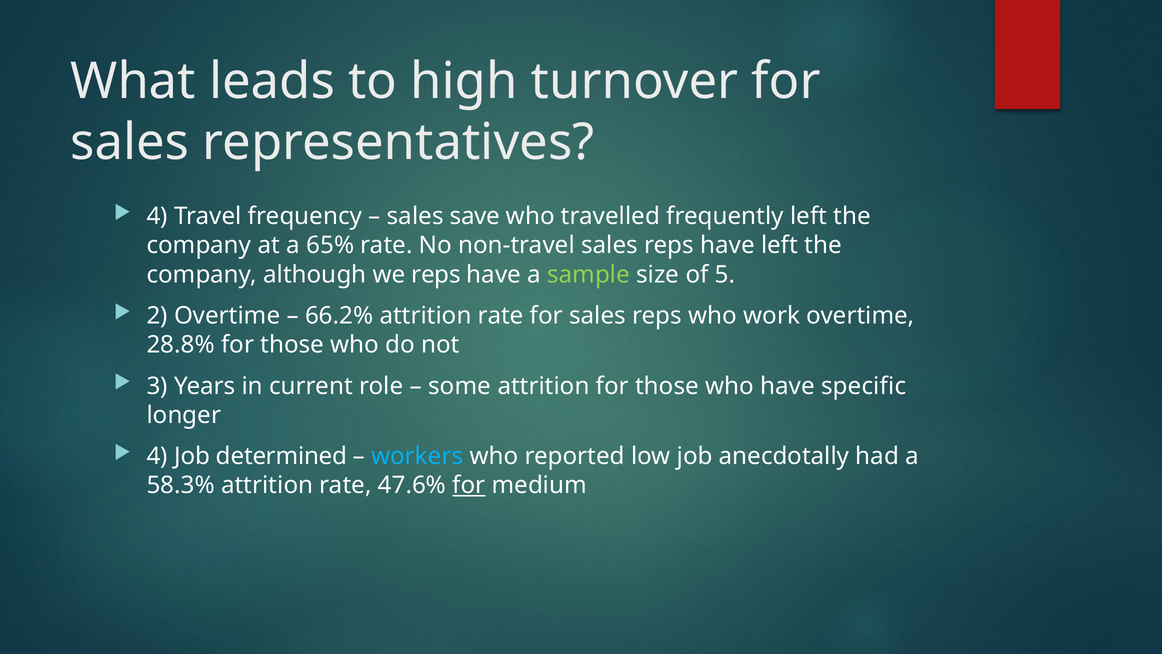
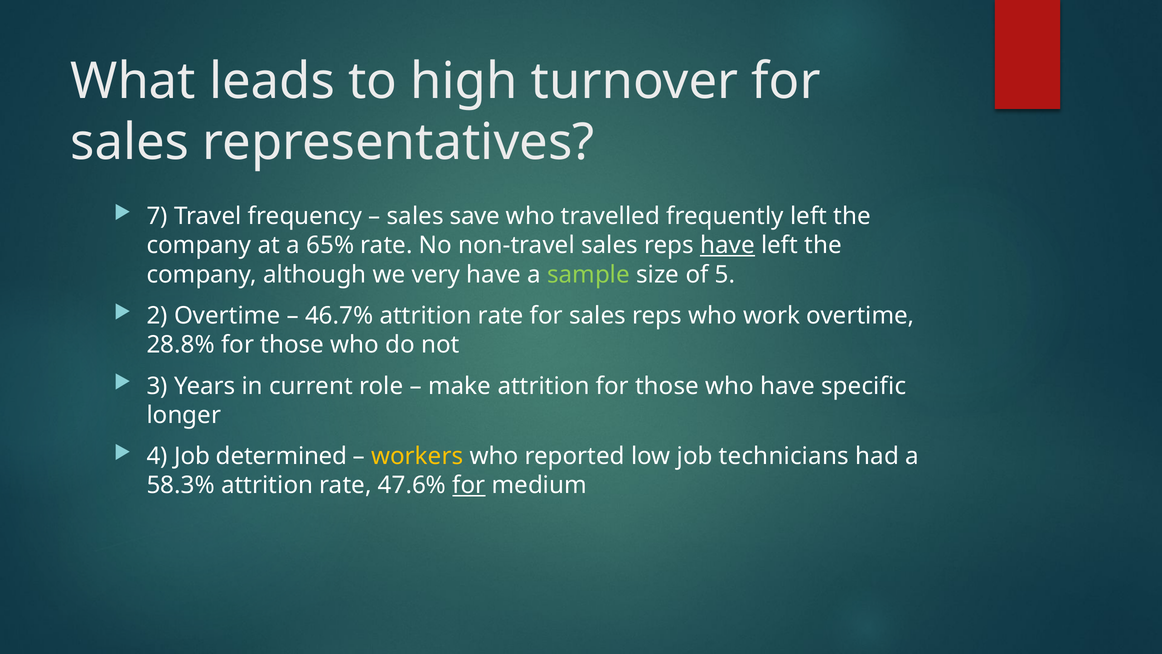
4 at (157, 216): 4 -> 7
have at (728, 245) underline: none -> present
we reps: reps -> very
66.2%: 66.2% -> 46.7%
some: some -> make
workers colour: light blue -> yellow
anecdotally: anecdotally -> technicians
